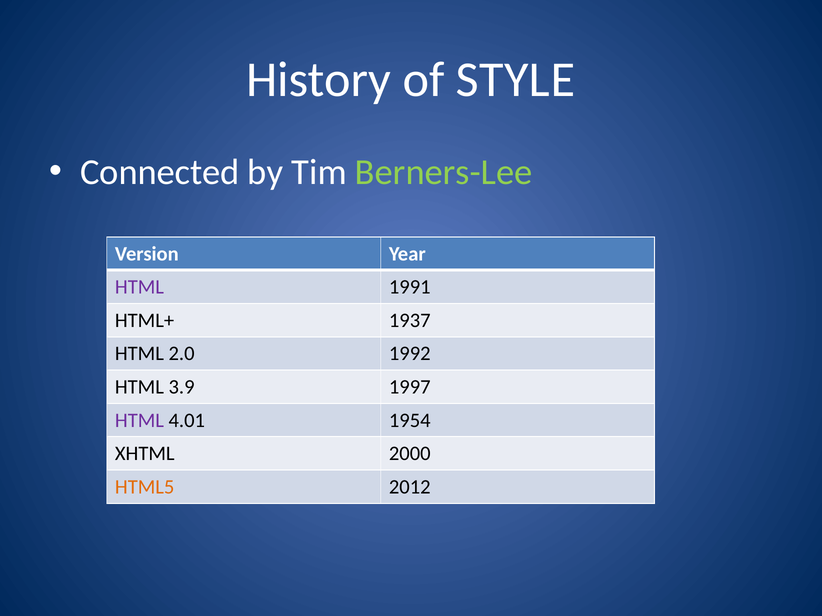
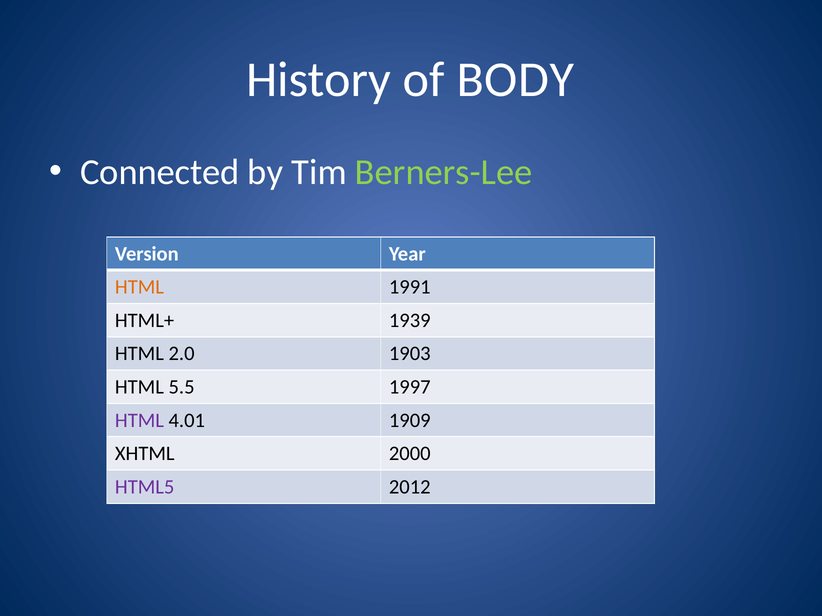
STYLE: STYLE -> BODY
HTML at (139, 287) colour: purple -> orange
1937: 1937 -> 1939
1992: 1992 -> 1903
3.9: 3.9 -> 5.5
1954: 1954 -> 1909
HTML5 colour: orange -> purple
